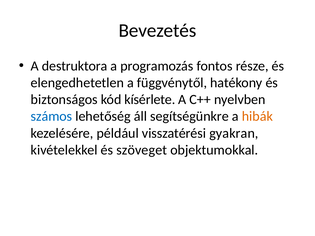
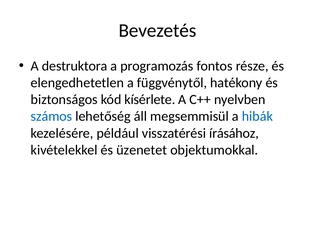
segítségünkre: segítségünkre -> megsemmisül
hibák colour: orange -> blue
gyakran: gyakran -> írásához
szöveget: szöveget -> üzenetet
